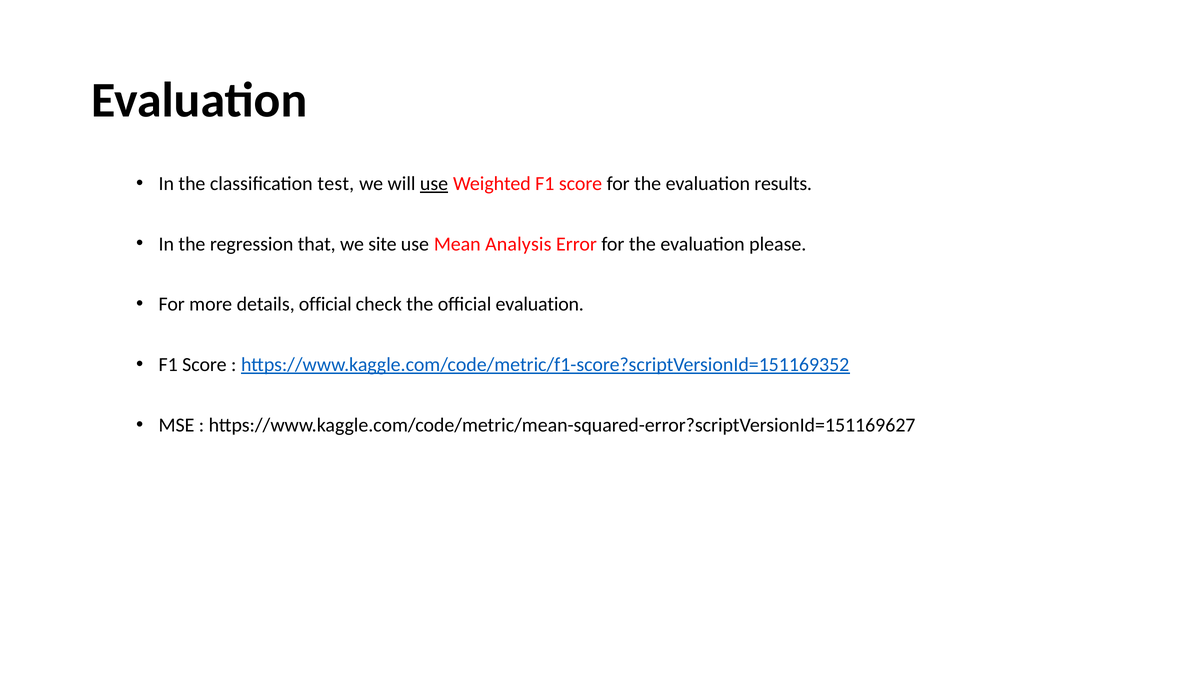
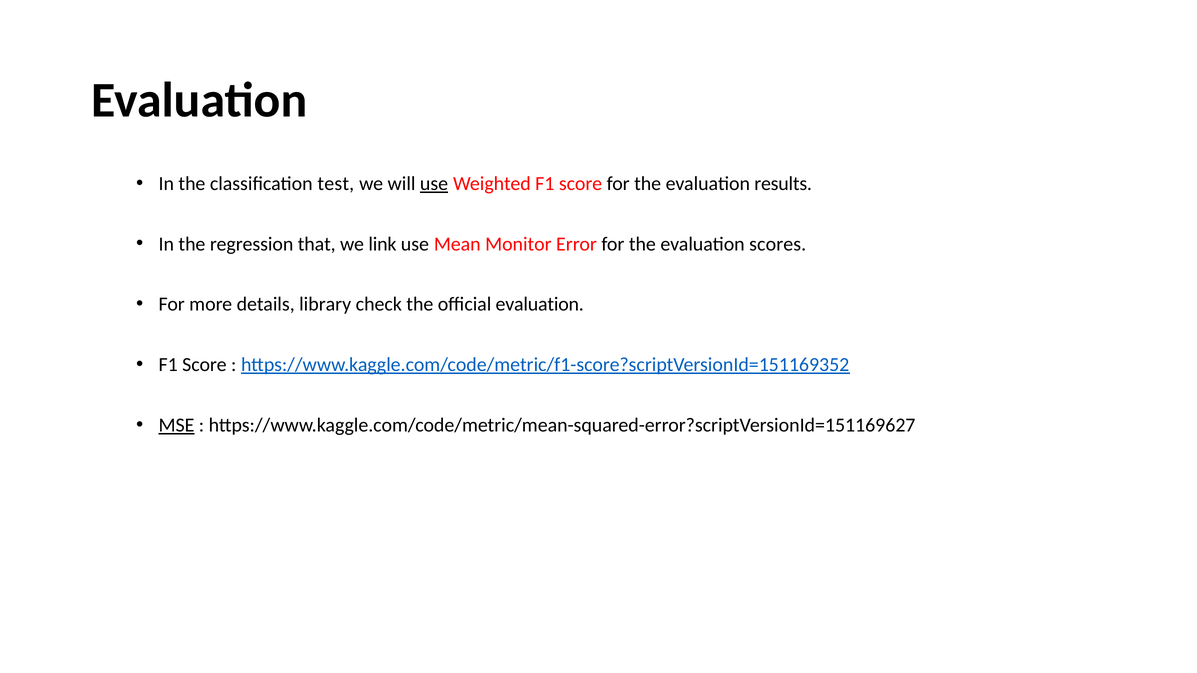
site: site -> link
Analysis: Analysis -> Monitor
please: please -> scores
details official: official -> library
MSE underline: none -> present
